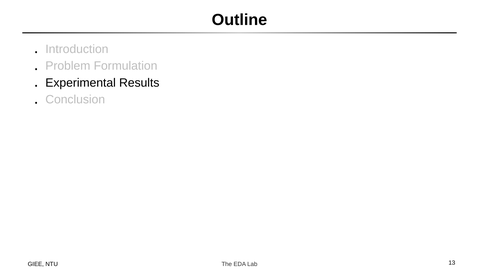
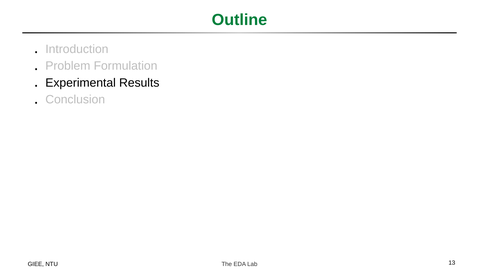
Outline colour: black -> green
